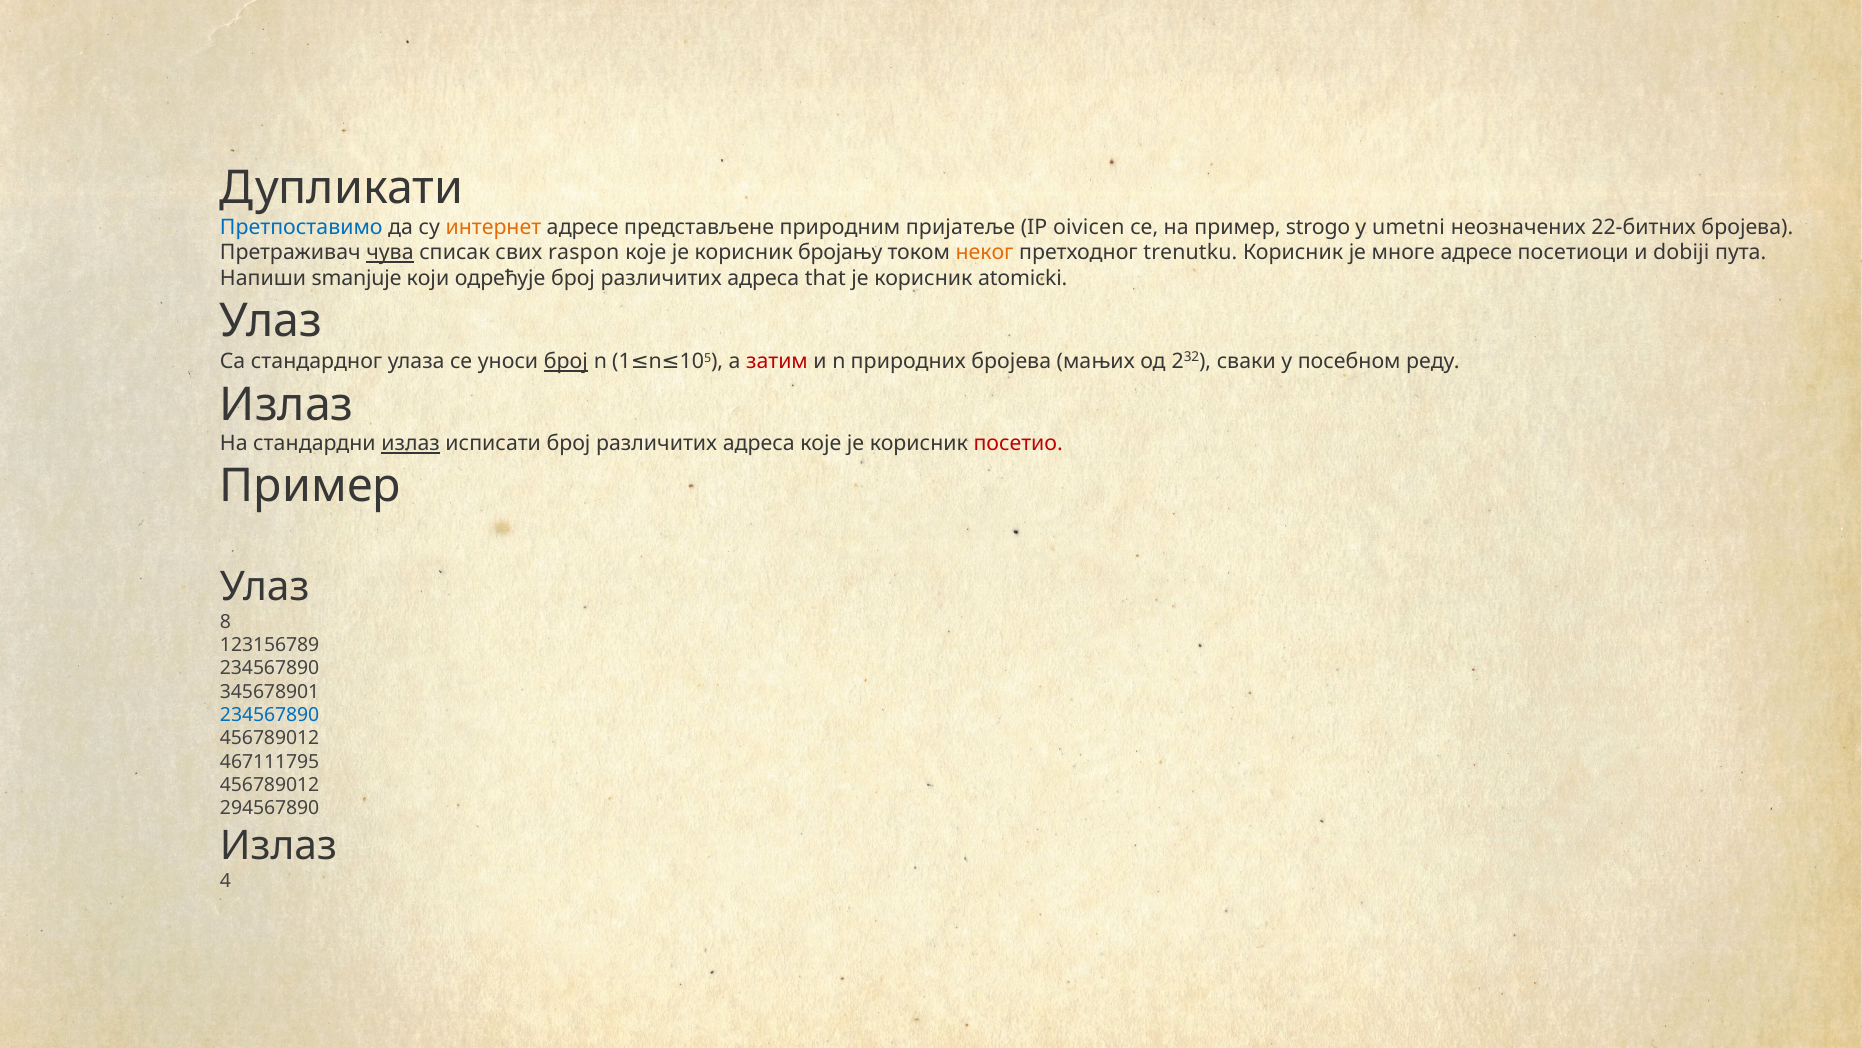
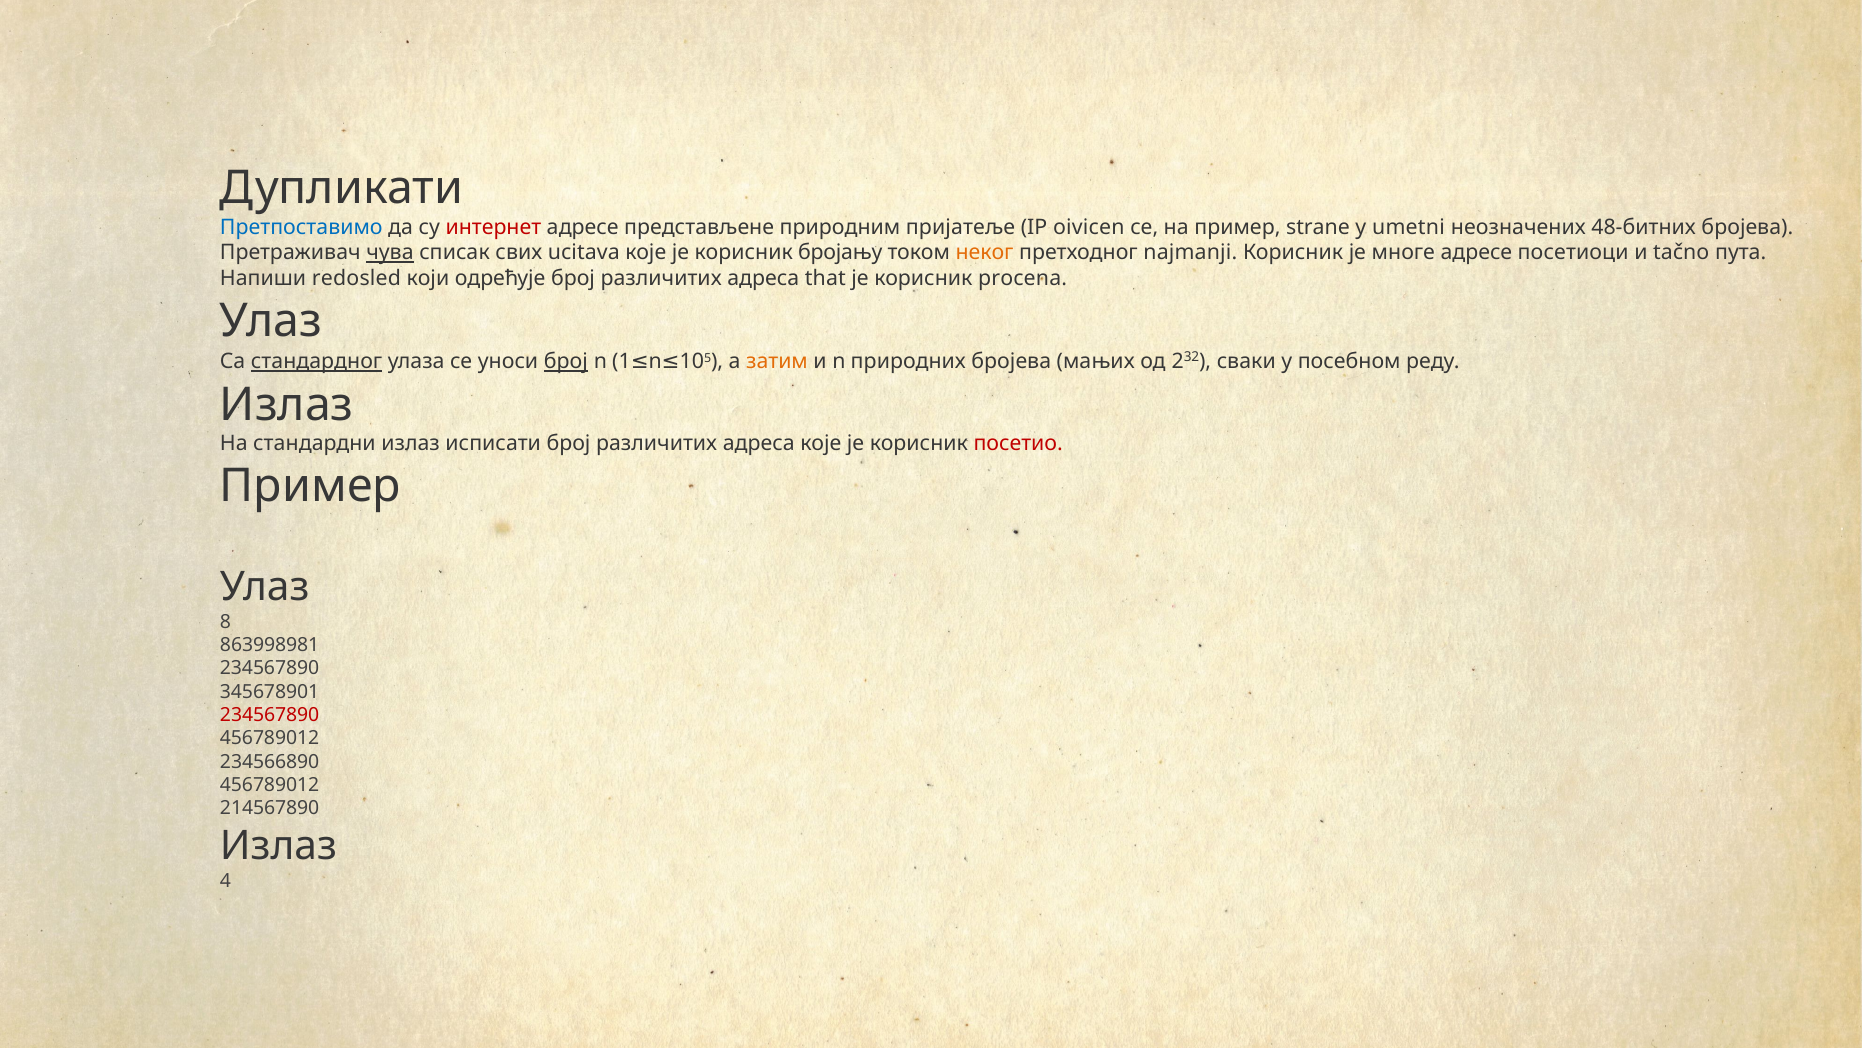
интернет colour: orange -> red
strogo: strogo -> strane
22-битних: 22-битних -> 48-битних
raspon: raspon -> ucitava
trenutku: trenutku -> najmanji
dobiji: dobiji -> tačno
smanjuje: smanjuje -> redosled
atomicki: atomicki -> procena
затим colour: red -> orange
стандардног underline: none -> present
излаз at (411, 443) underline: present -> none
123156789: 123156789 -> 863998981
234567890 at (270, 715) colour: blue -> red
467111795: 467111795 -> 234566890
294567890: 294567890 -> 214567890
